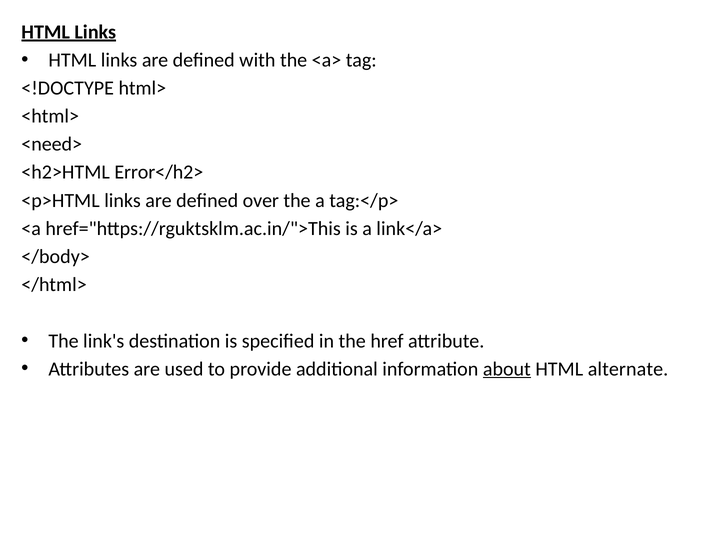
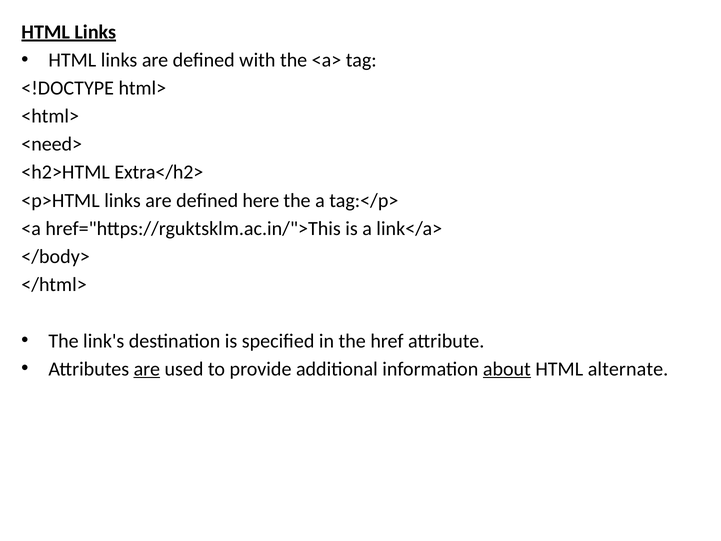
Error</h2>: Error</h2> -> Extra</h2>
over: over -> here
are at (147, 369) underline: none -> present
